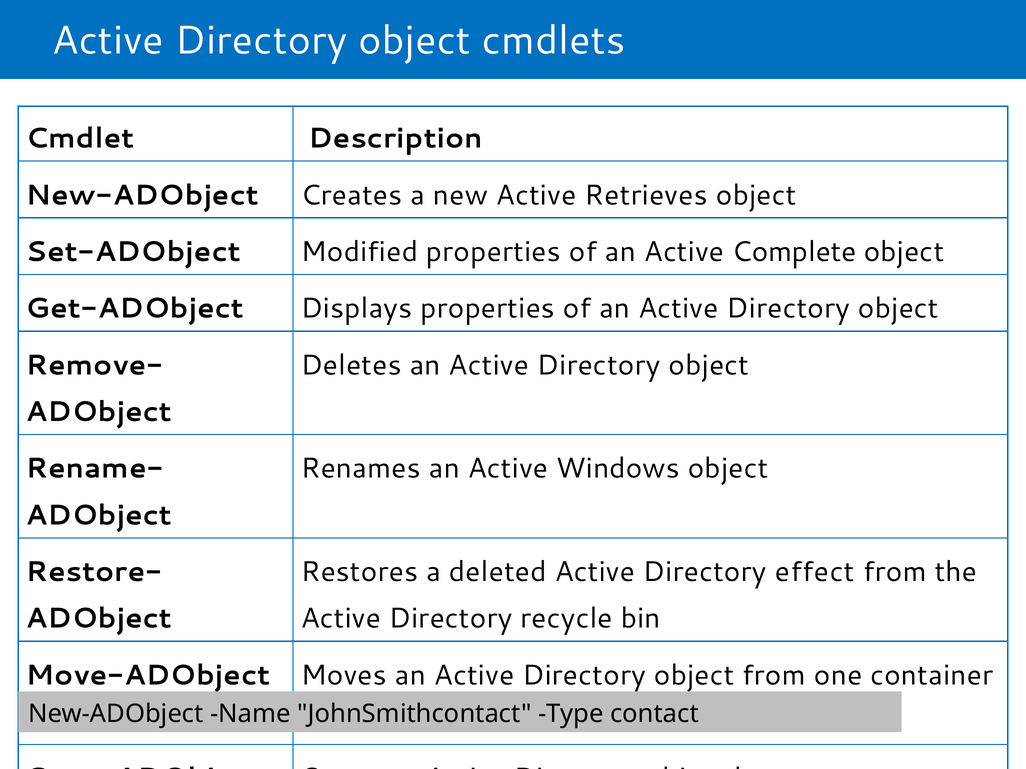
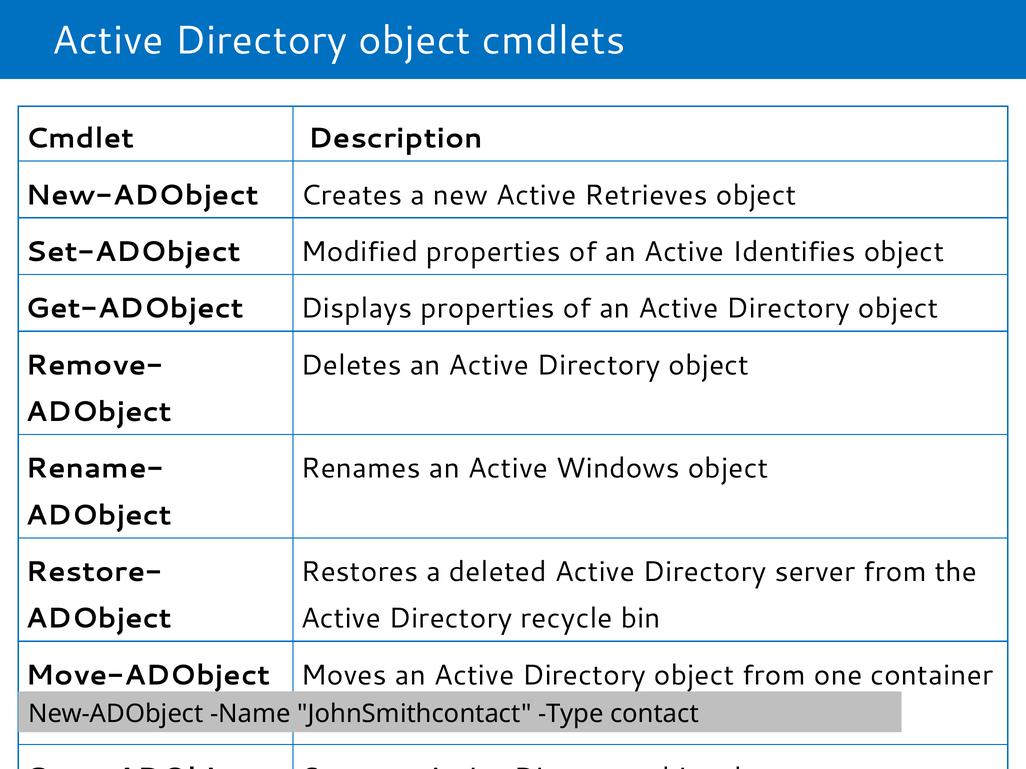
Complete: Complete -> Identifies
effect: effect -> server
